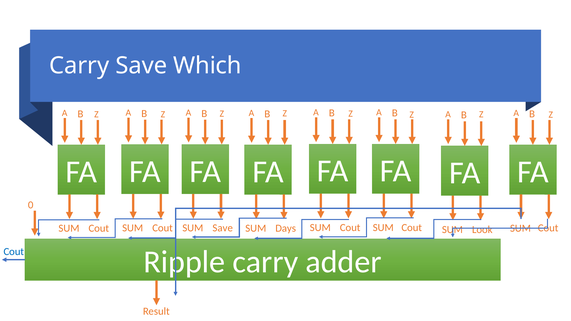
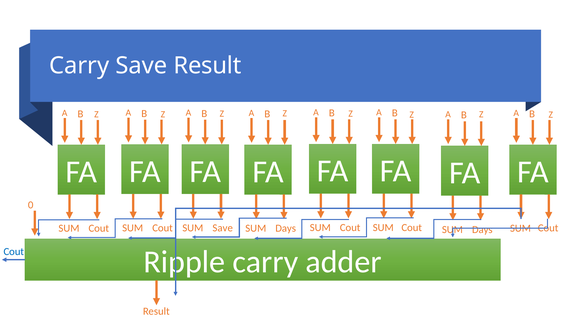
Save Which: Which -> Result
Look at (482, 230): Look -> Days
